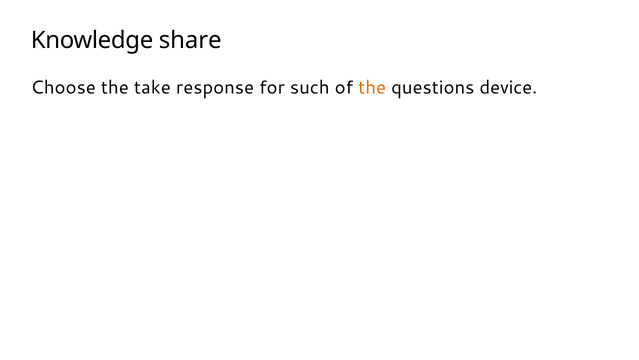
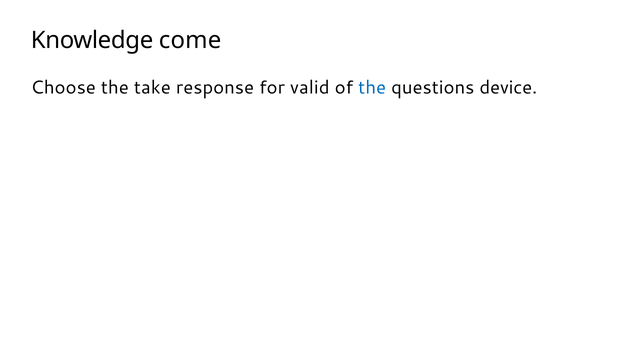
share: share -> come
such: such -> valid
the at (372, 88) colour: orange -> blue
